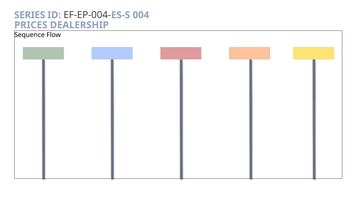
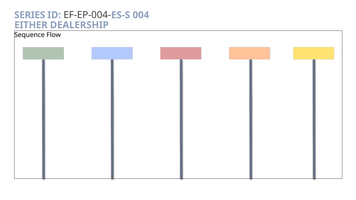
PRICES: PRICES -> EITHER
